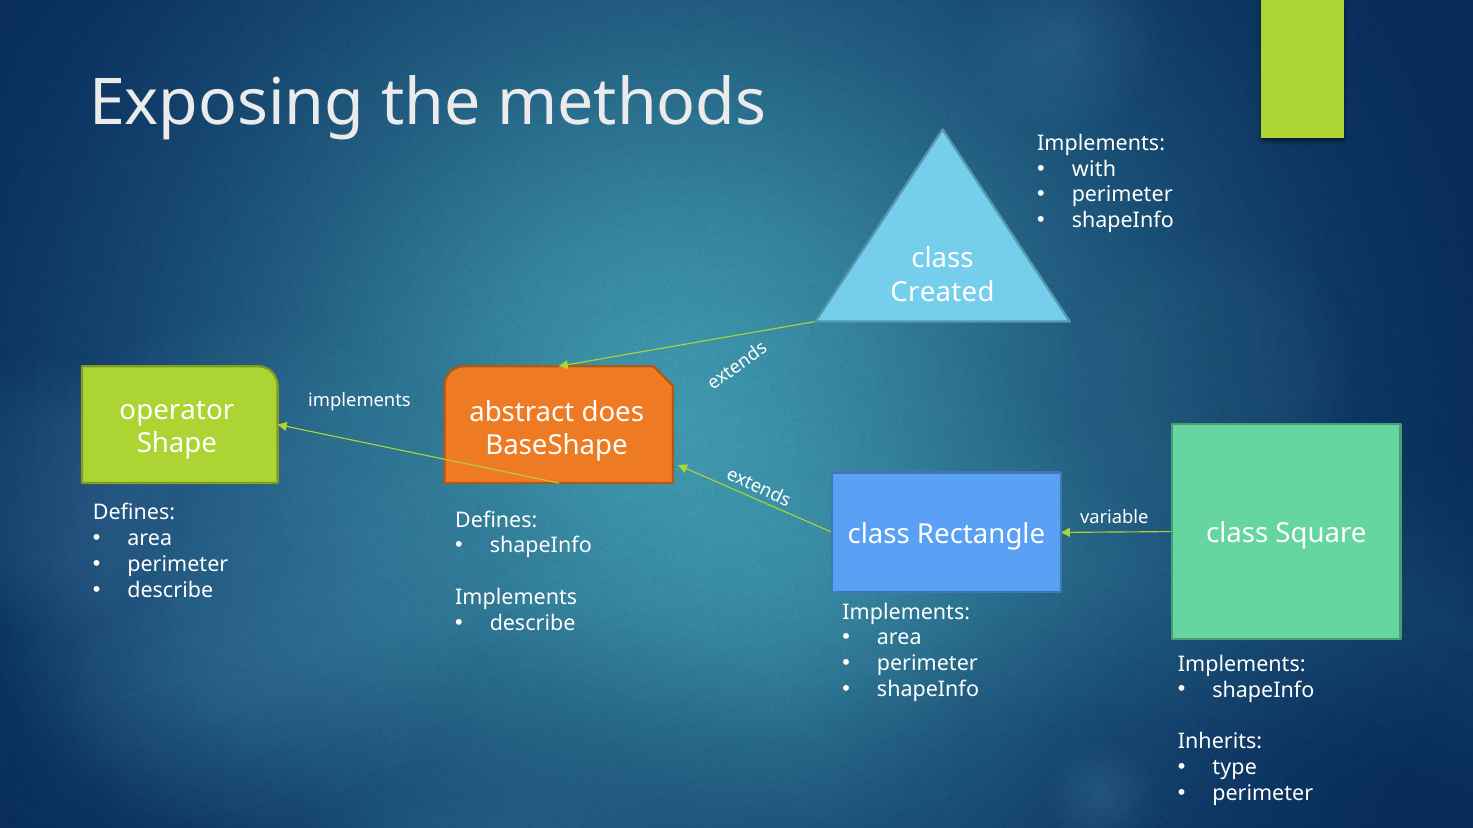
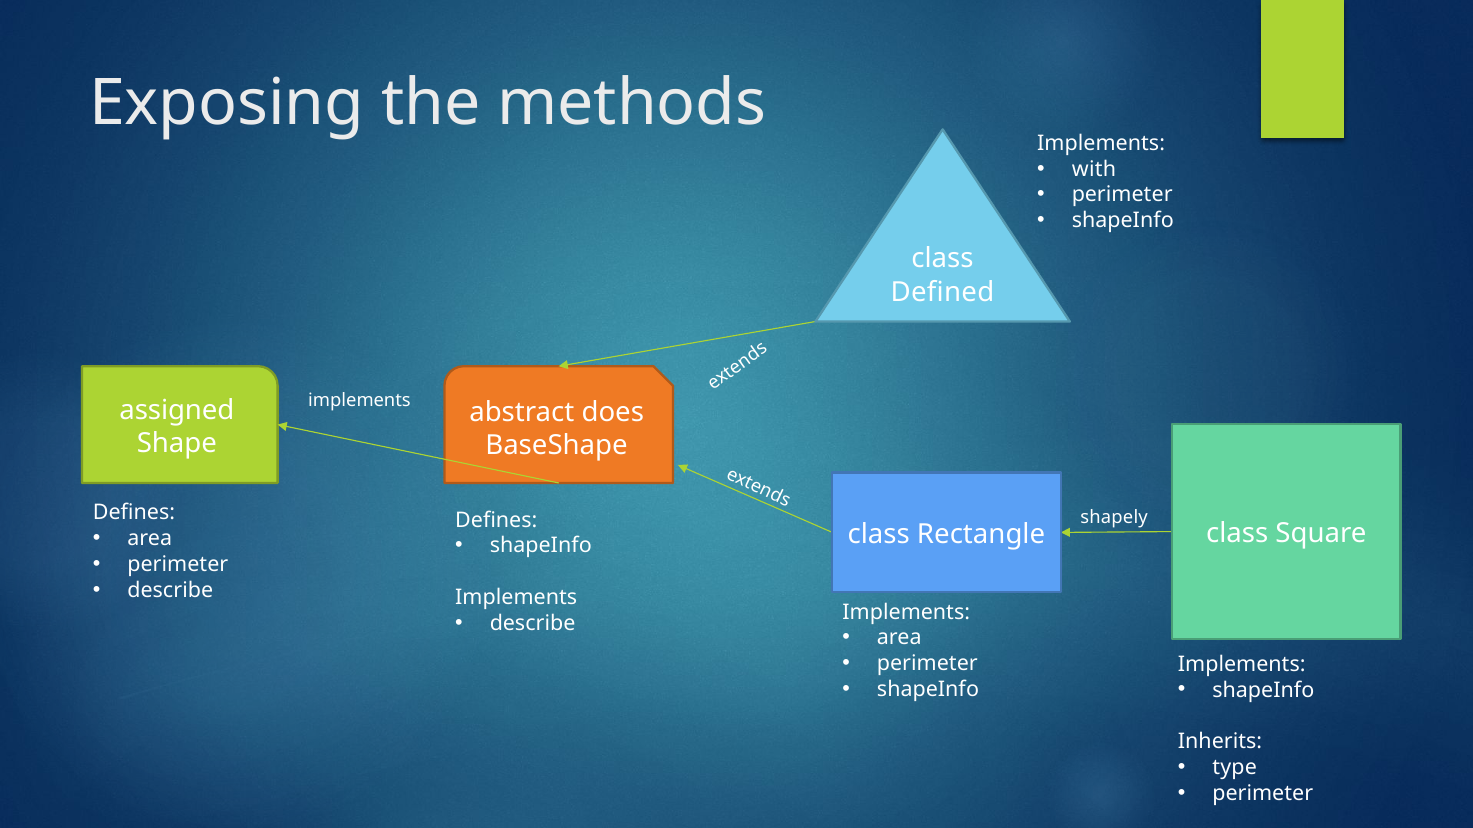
Created: Created -> Defined
operator: operator -> assigned
variable: variable -> shapely
